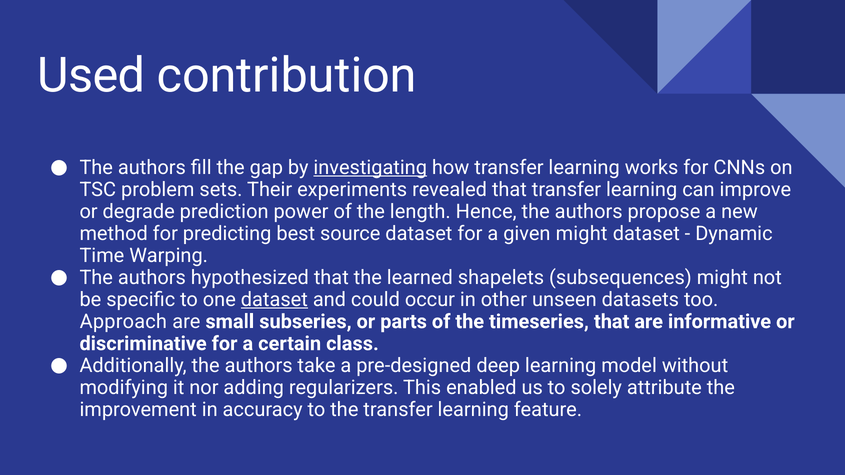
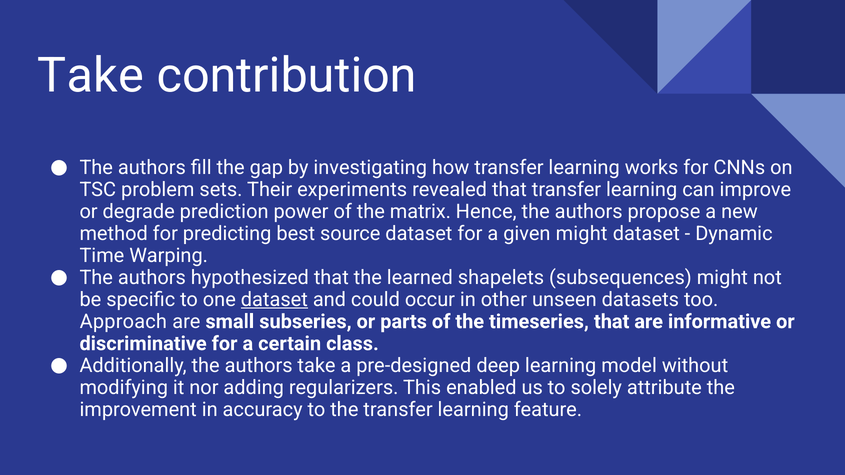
Used at (91, 76): Used -> Take
investigating underline: present -> none
length: length -> matrix
